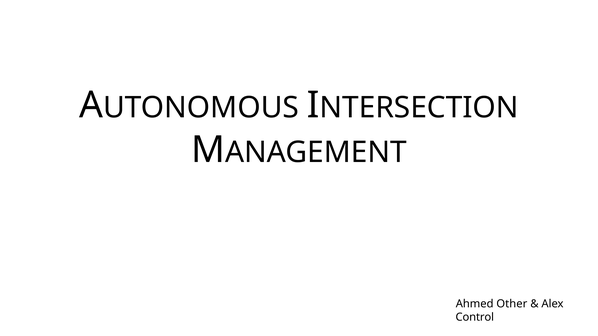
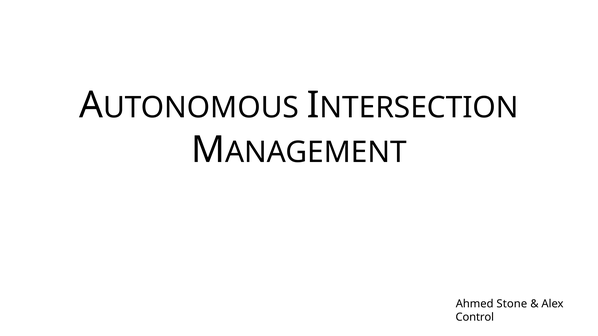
Other: Other -> Stone
